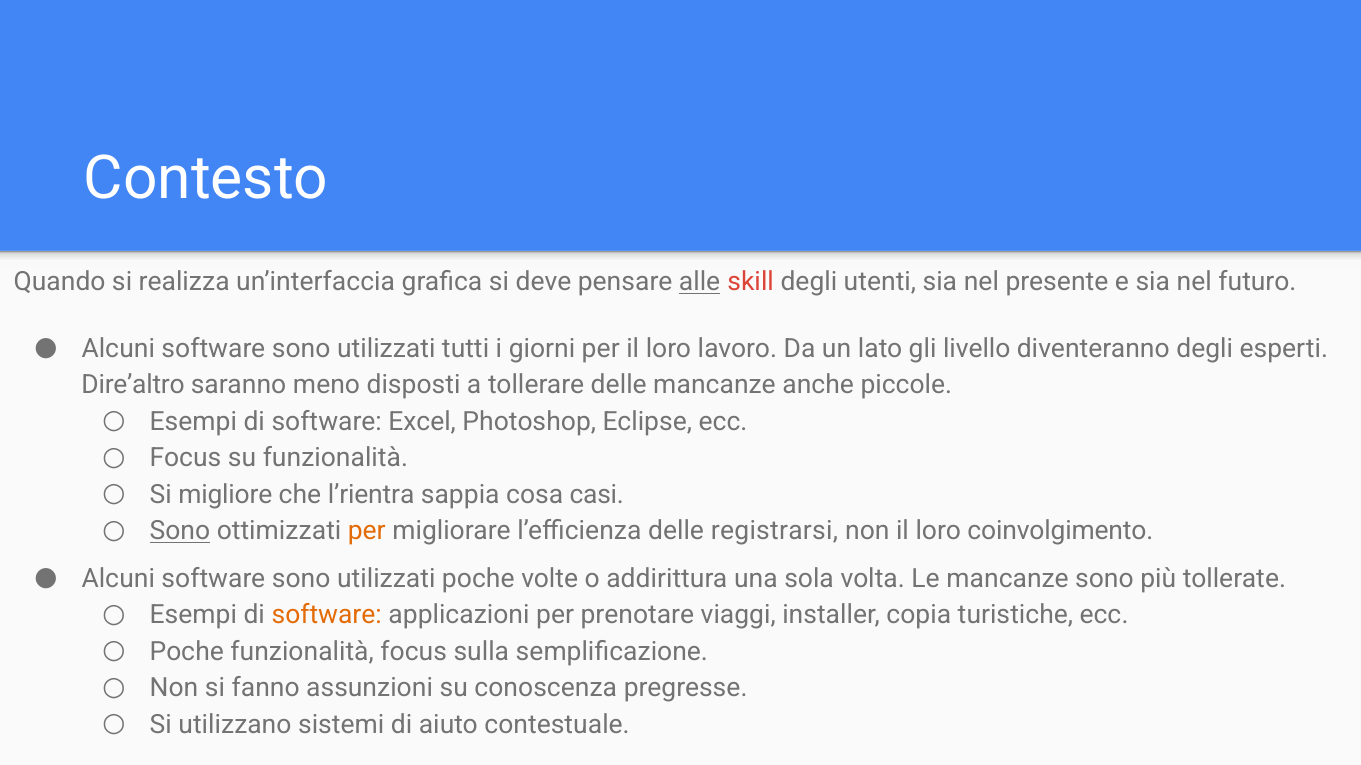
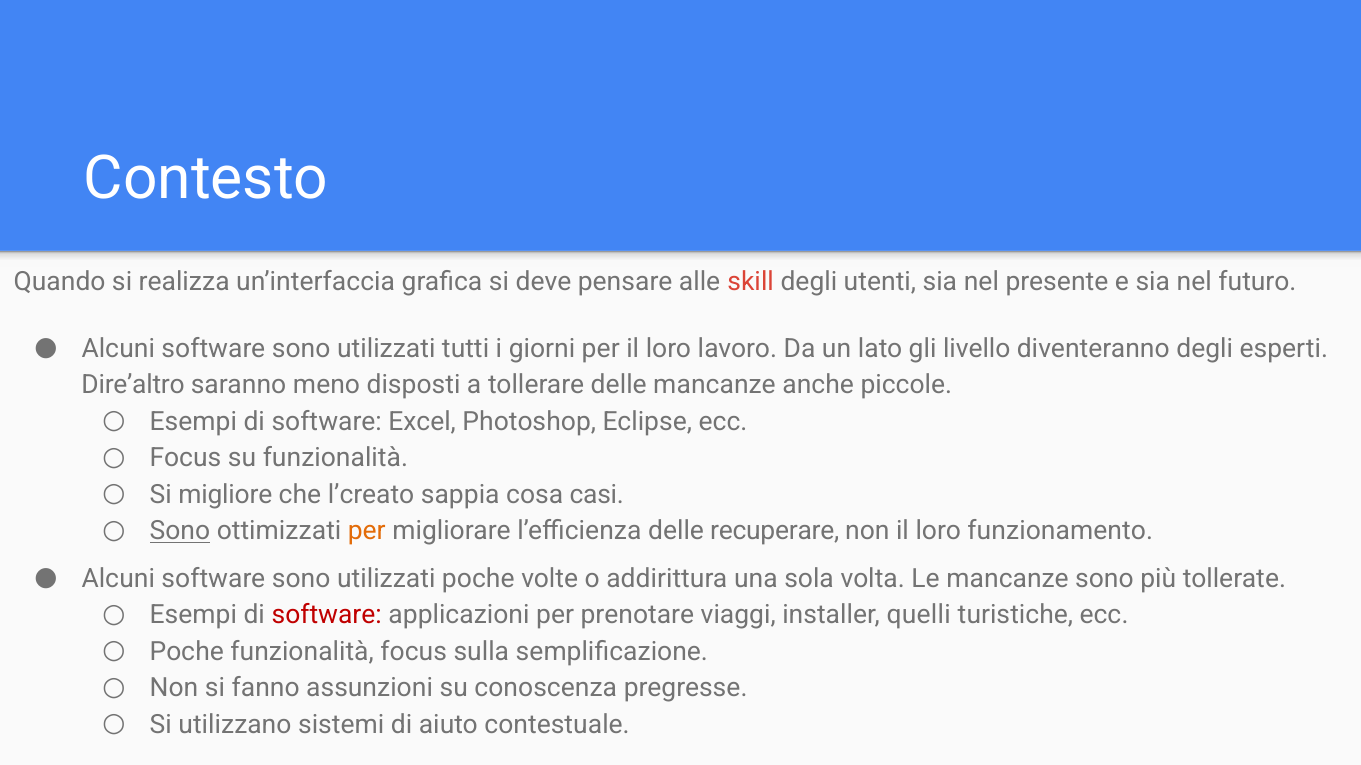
alle underline: present -> none
l’rientra: l’rientra -> l’creato
registrarsi: registrarsi -> recuperare
coinvolgimento: coinvolgimento -> funzionamento
software at (327, 616) colour: orange -> red
copia: copia -> quelli
